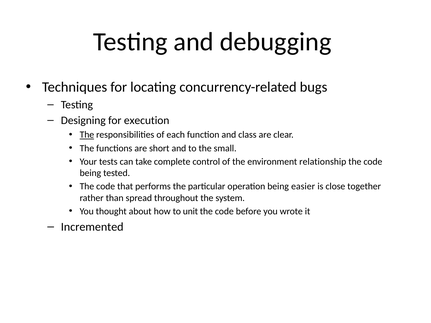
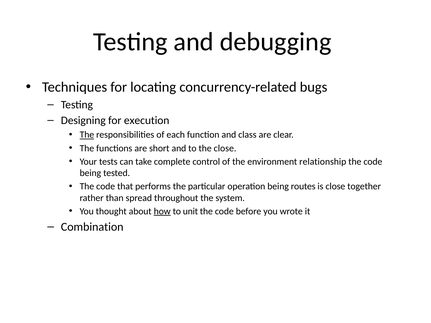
the small: small -> close
easier: easier -> routes
how underline: none -> present
Incremented: Incremented -> Combination
